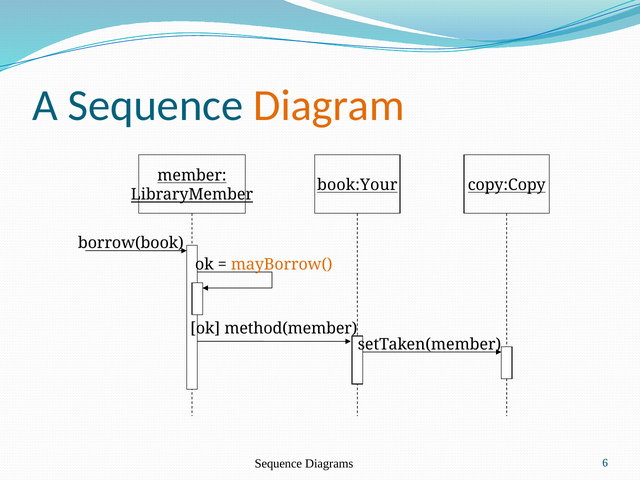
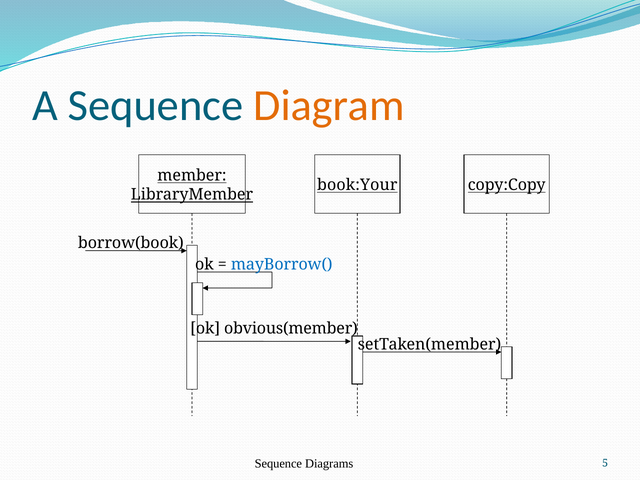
mayBorrow( colour: orange -> blue
method(member: method(member -> obvious(member
6: 6 -> 5
